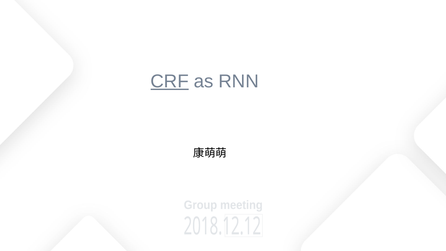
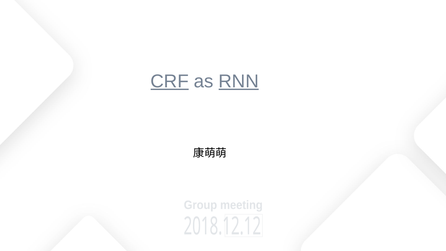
RNN underline: none -> present
